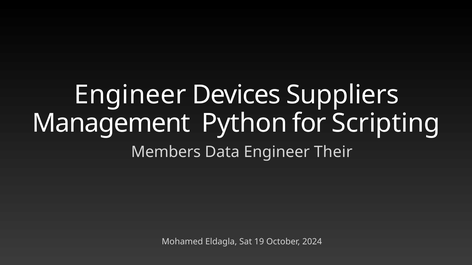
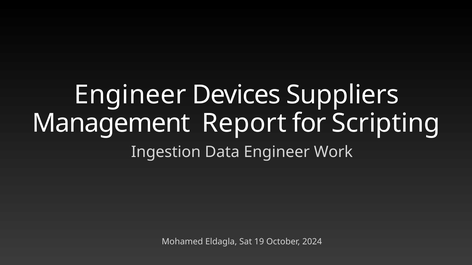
Python: Python -> Report
Members: Members -> Ingestion
Their: Their -> Work
